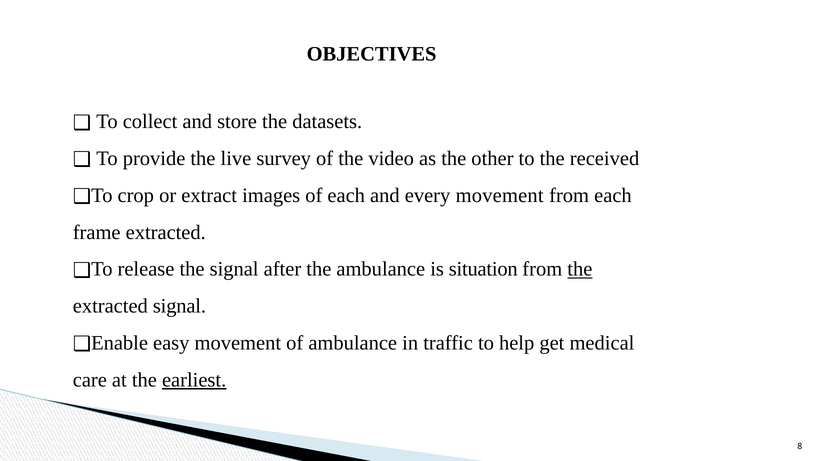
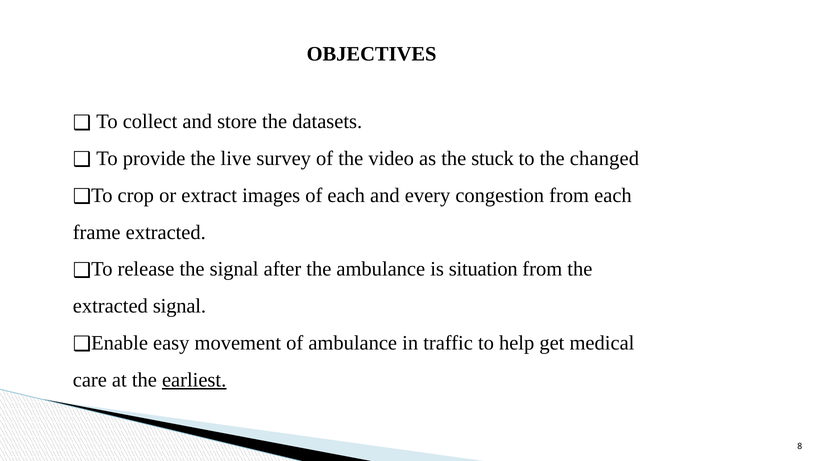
other: other -> stuck
received: received -> changed
every movement: movement -> congestion
the at (580, 269) underline: present -> none
